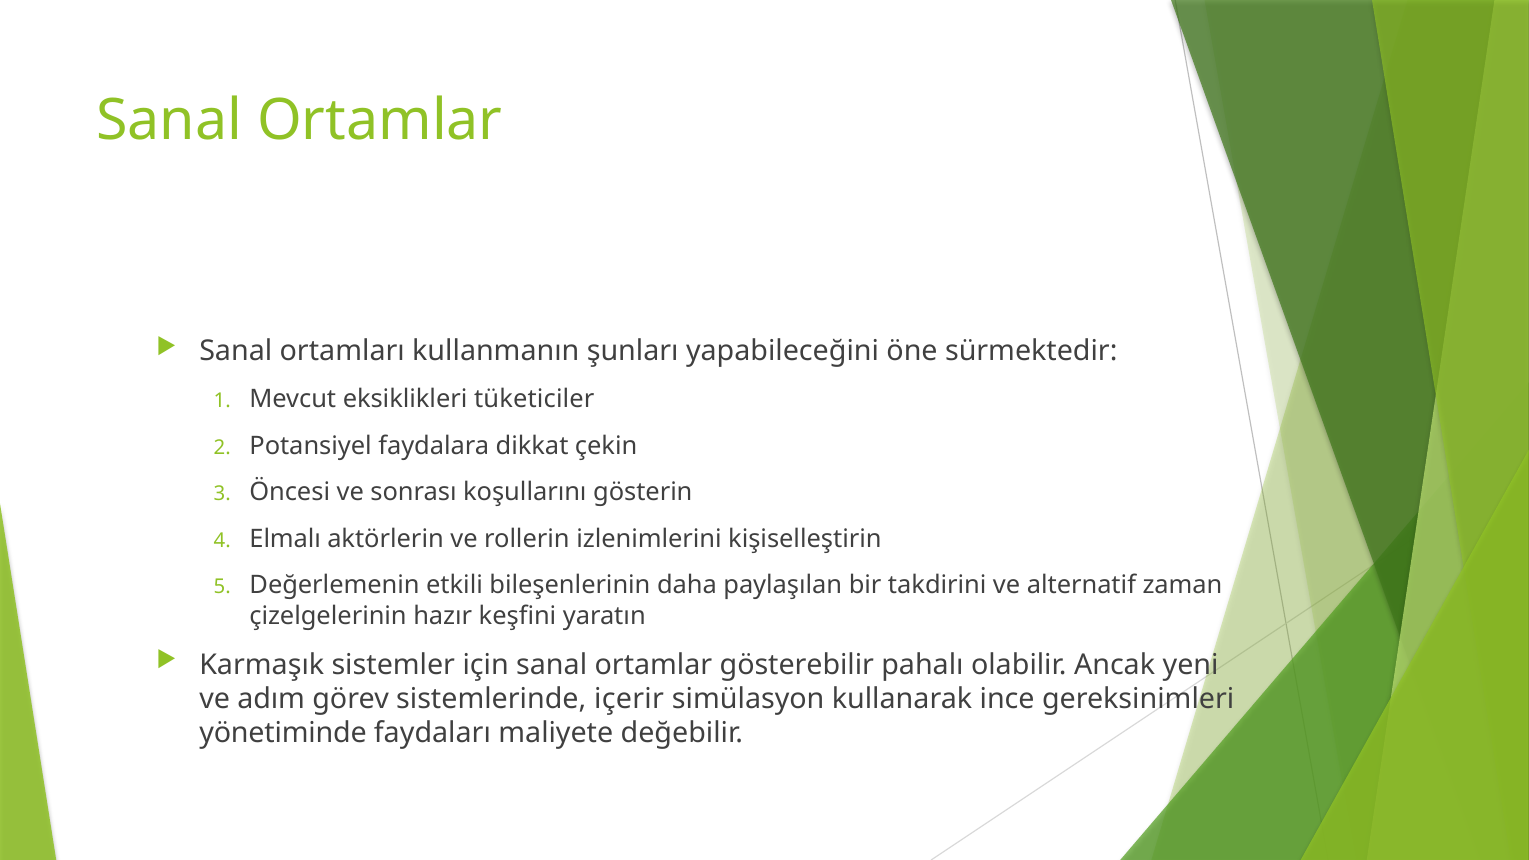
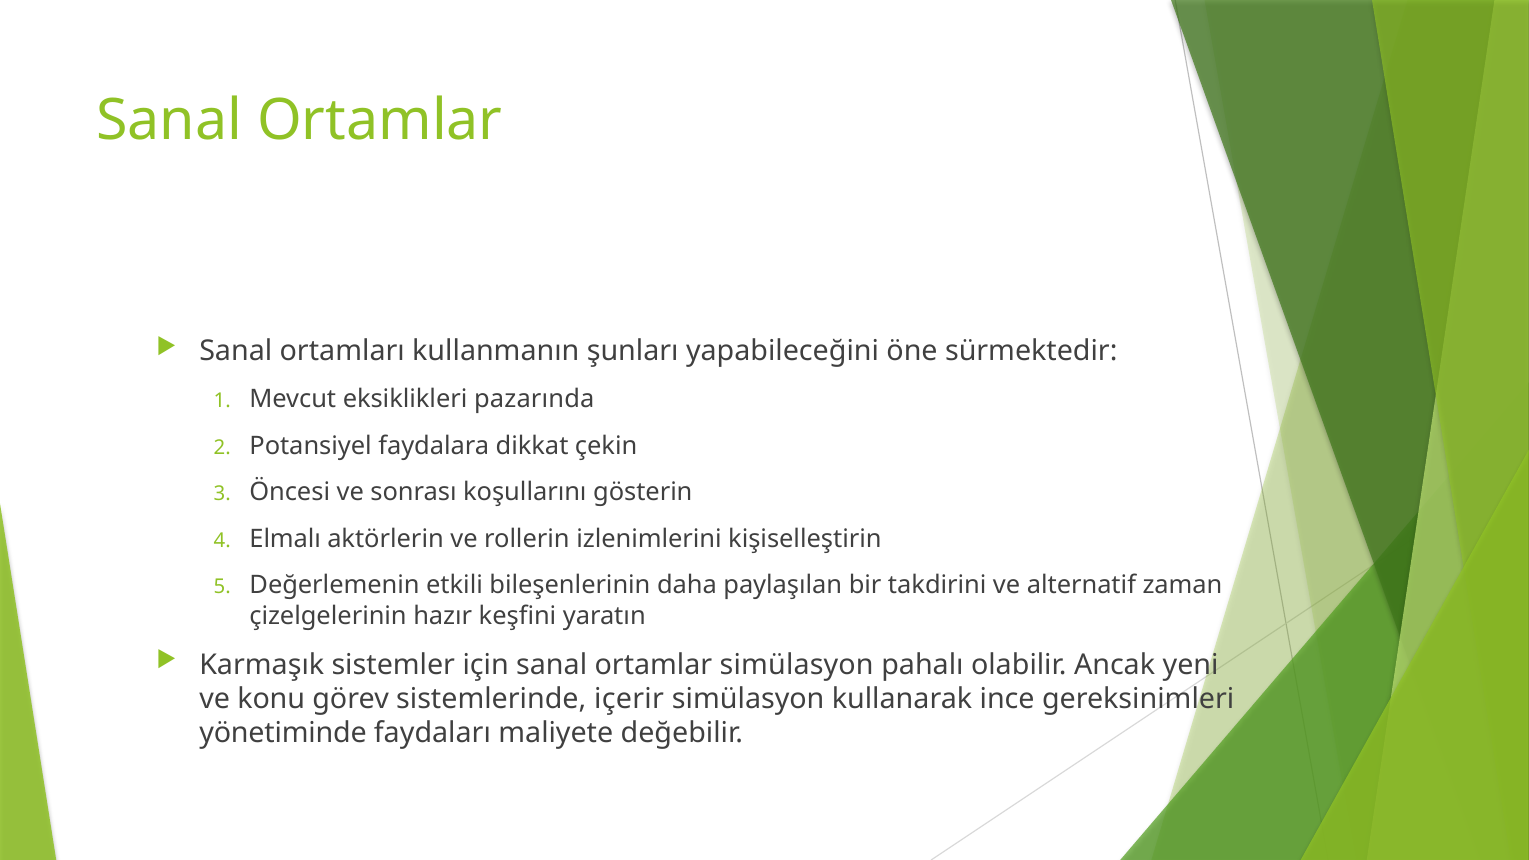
tüketiciler: tüketiciler -> pazarında
ortamlar gösterebilir: gösterebilir -> simülasyon
adım: adım -> konu
